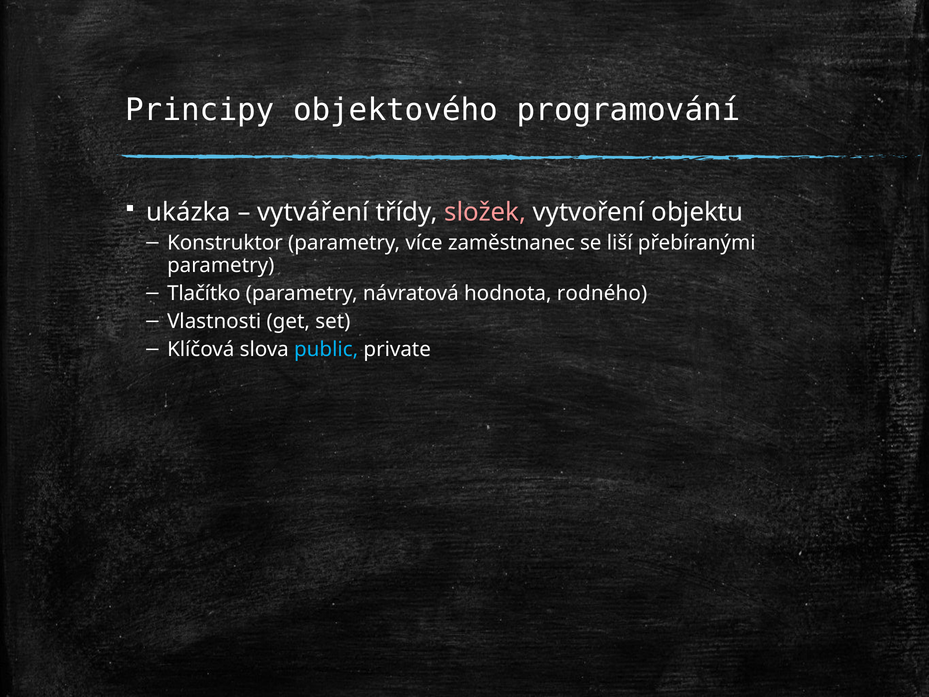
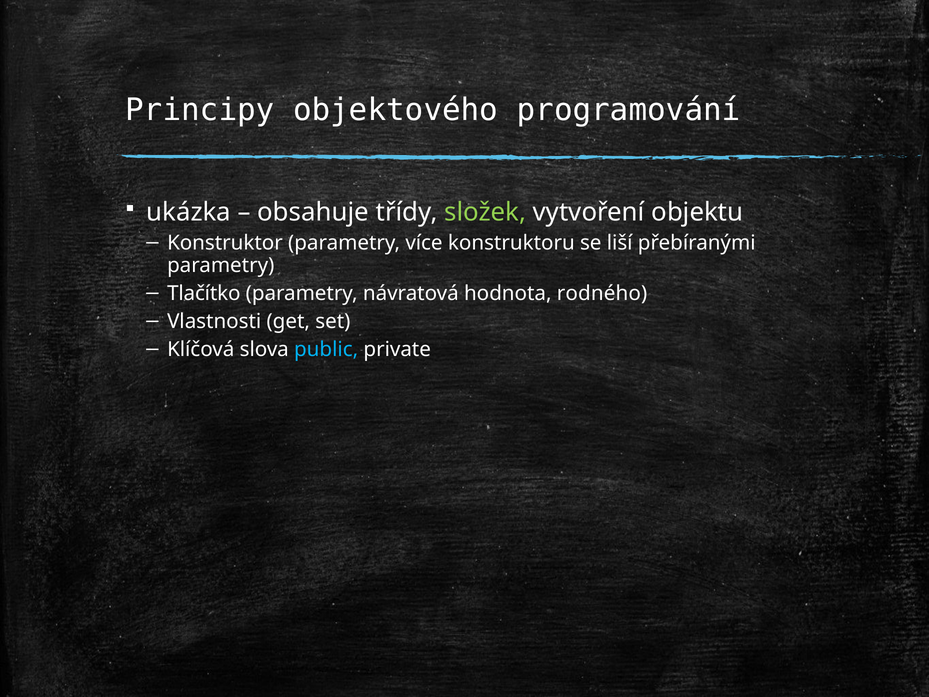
vytváření: vytváření -> obsahuje
složek colour: pink -> light green
zaměstnanec: zaměstnanec -> konstruktoru
